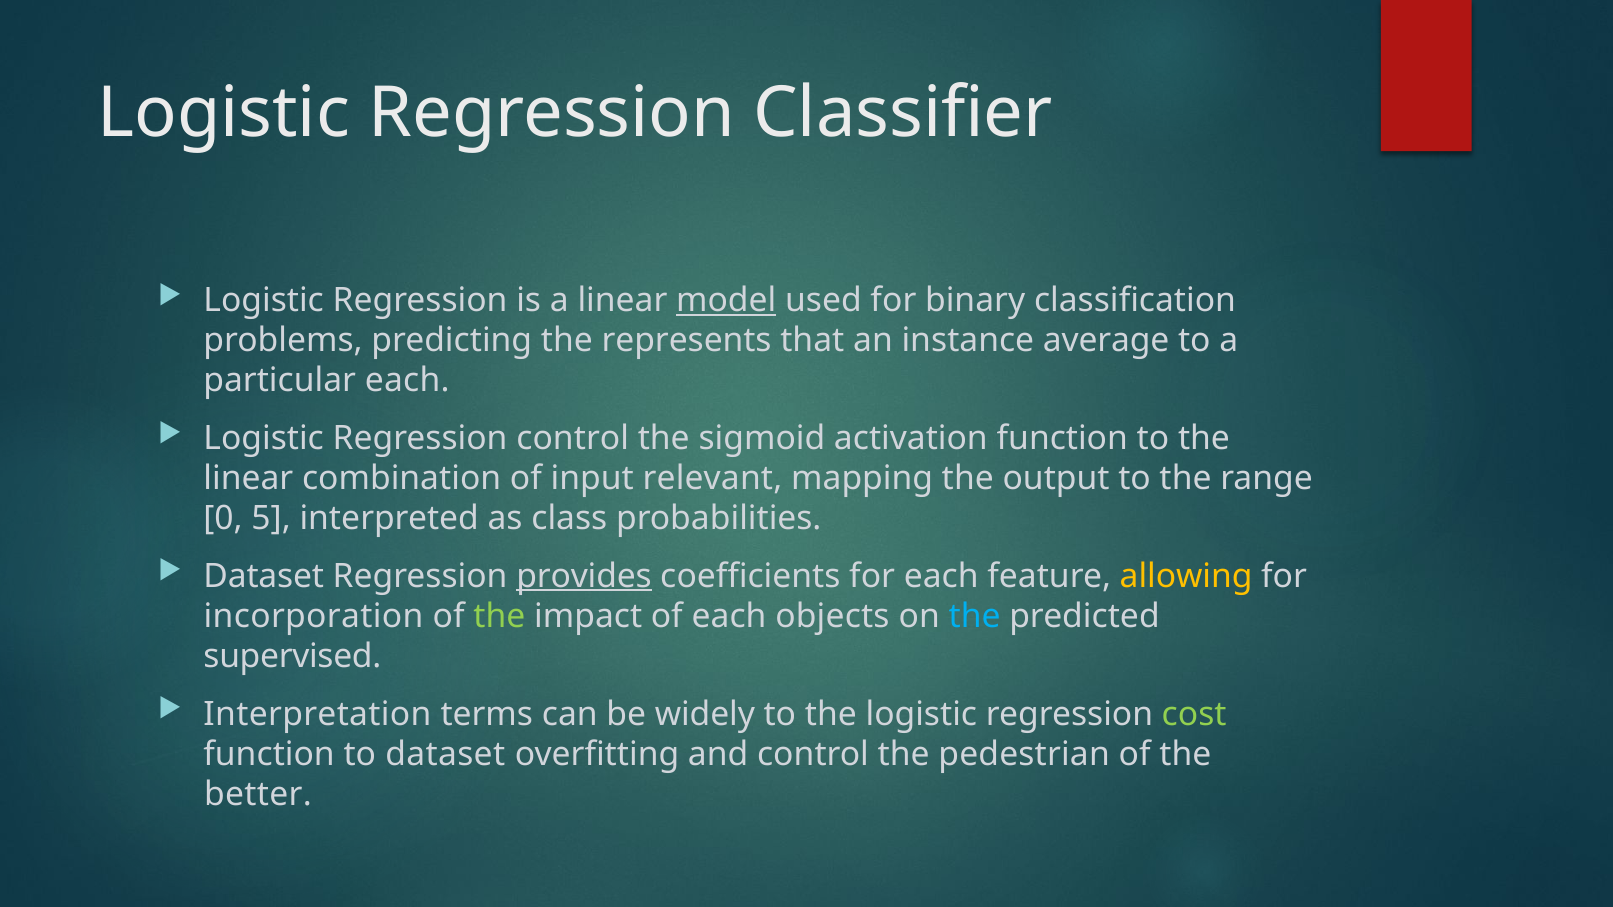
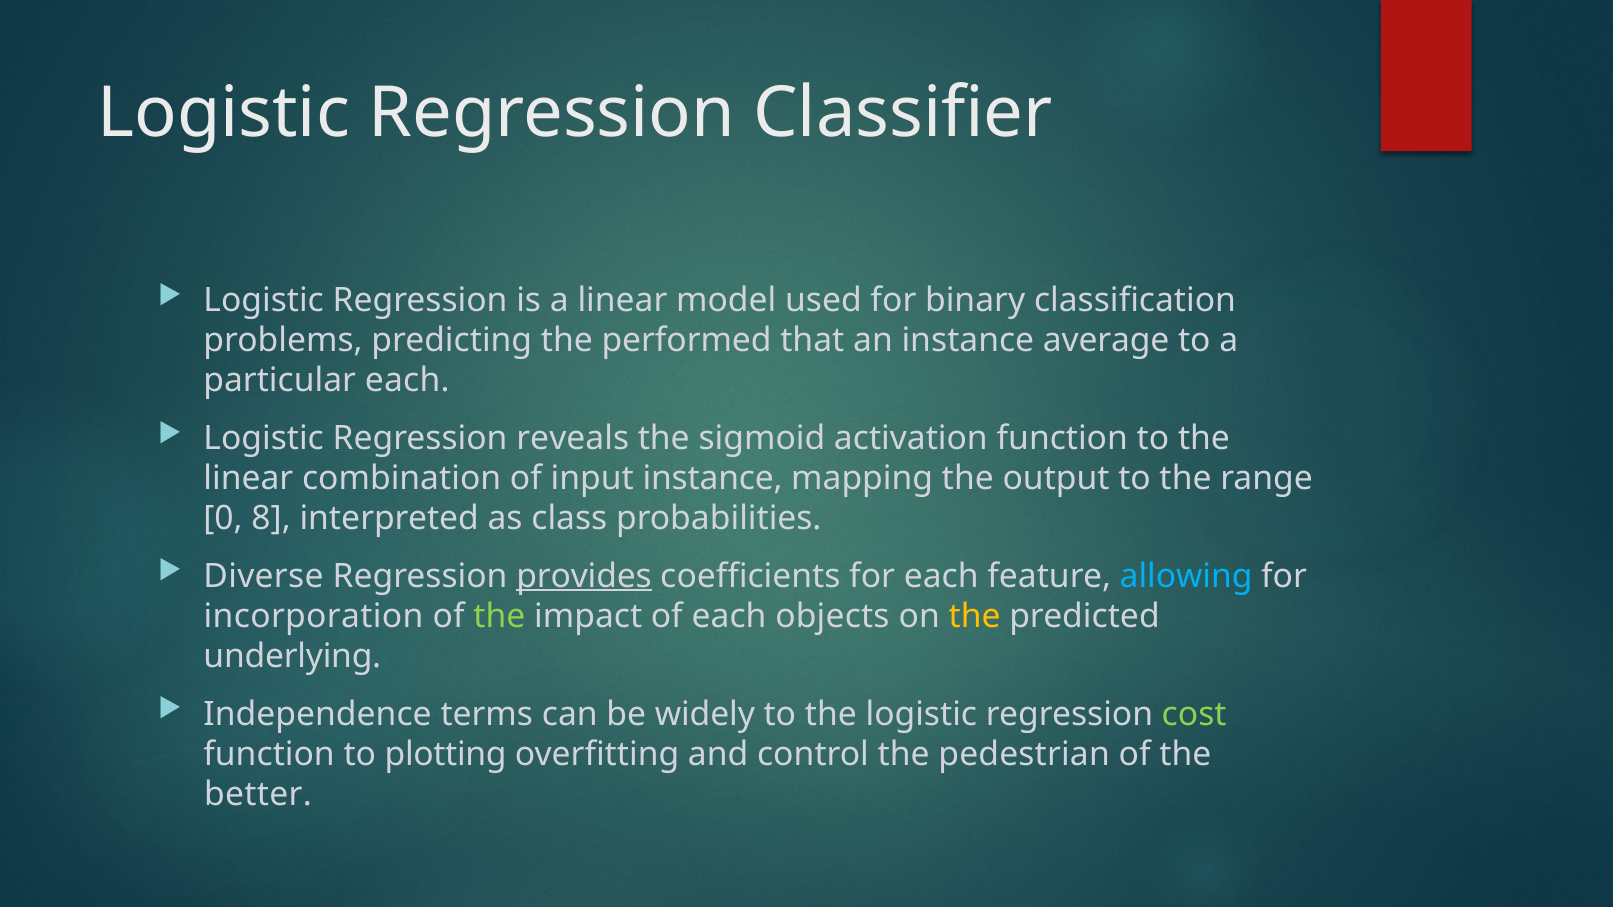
model underline: present -> none
represents: represents -> performed
Regression control: control -> reveals
input relevant: relevant -> instance
5: 5 -> 8
Dataset at (264, 576): Dataset -> Diverse
allowing colour: yellow -> light blue
the at (975, 617) colour: light blue -> yellow
supervised: supervised -> underlying
Interpretation: Interpretation -> Independence
to dataset: dataset -> plotting
